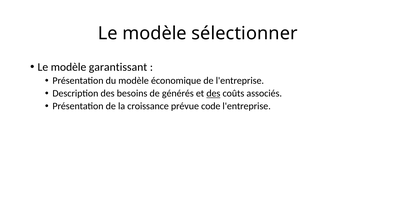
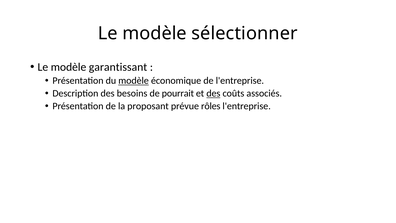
modèle at (134, 81) underline: none -> present
générés: générés -> pourrait
croissance: croissance -> proposant
code: code -> rôles
